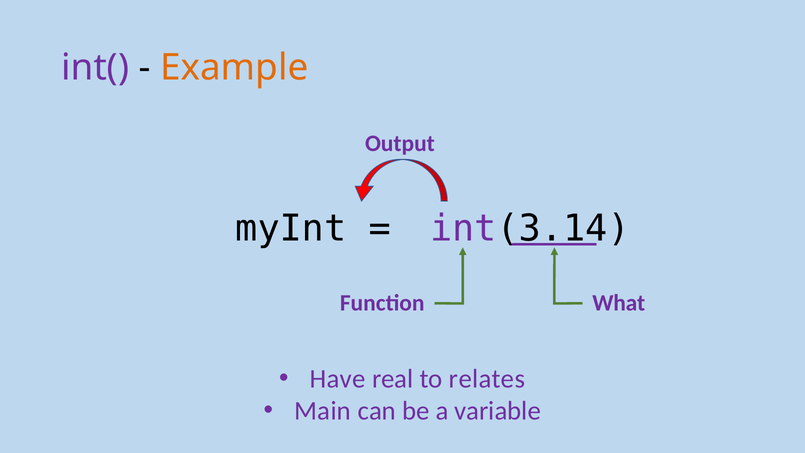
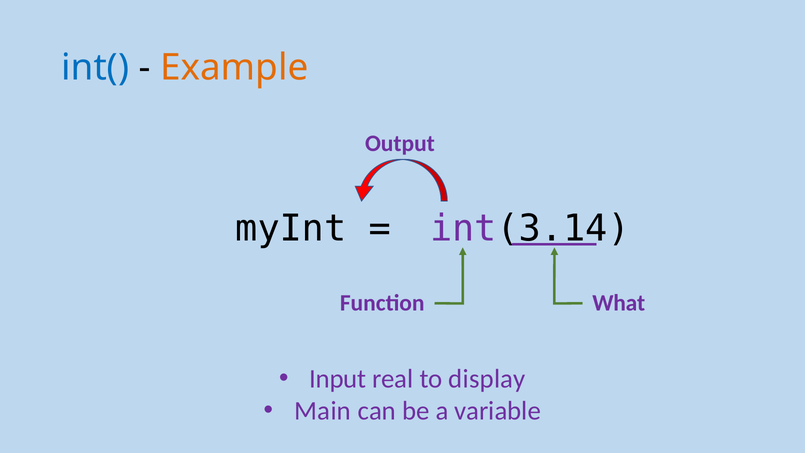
int( colour: purple -> blue
Have: Have -> Input
relates: relates -> display
